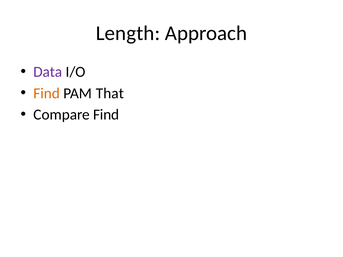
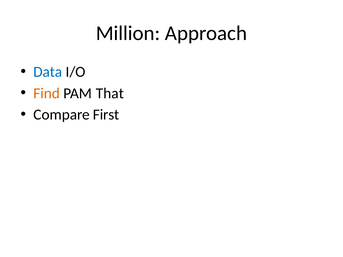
Length: Length -> Million
Data colour: purple -> blue
Compare Find: Find -> First
